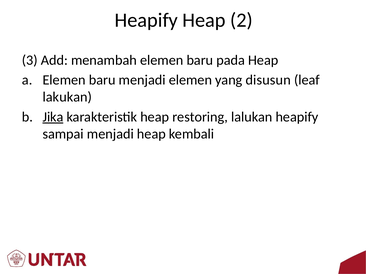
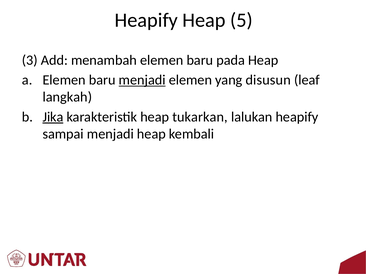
2: 2 -> 5
menjadi at (142, 80) underline: none -> present
lakukan: lakukan -> langkah
restoring: restoring -> tukarkan
